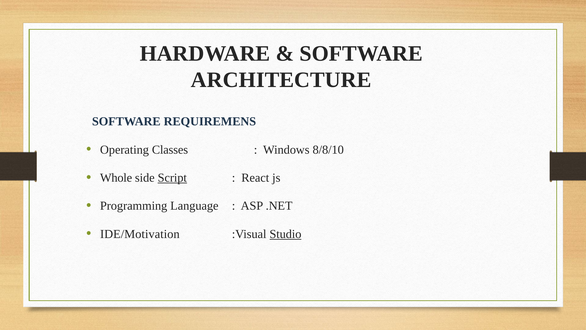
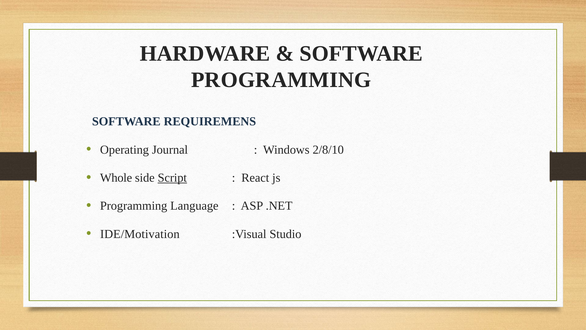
ARCHITECTURE at (281, 80): ARCHITECTURE -> PROGRAMMING
Classes: Classes -> Journal
8/8/10: 8/8/10 -> 2/8/10
Studio underline: present -> none
